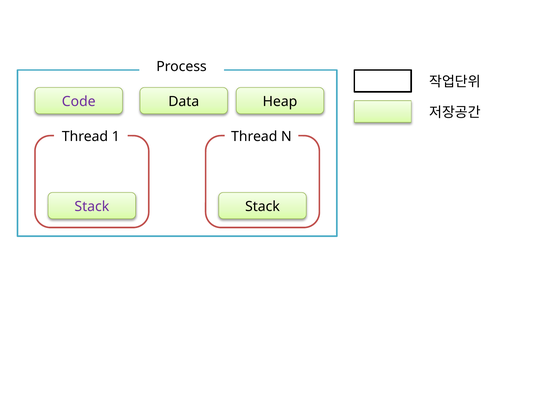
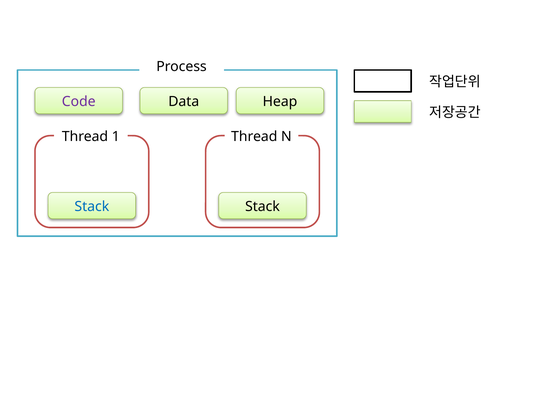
Stack at (92, 207) colour: purple -> blue
